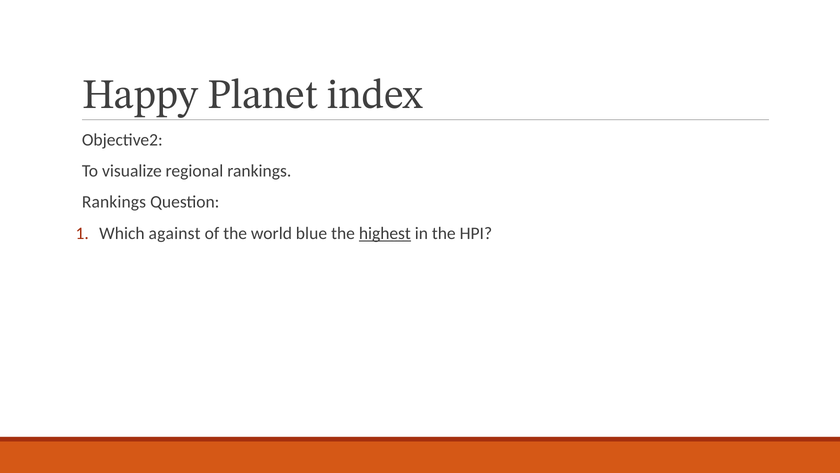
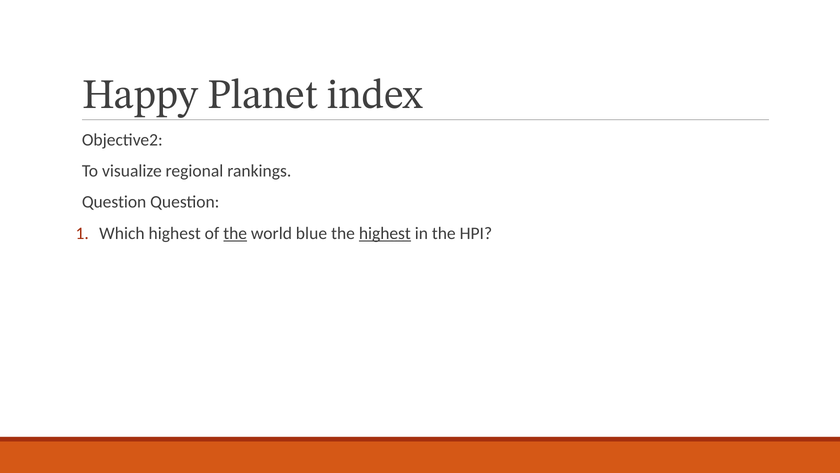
Rankings at (114, 202): Rankings -> Question
Which against: against -> highest
the at (235, 233) underline: none -> present
